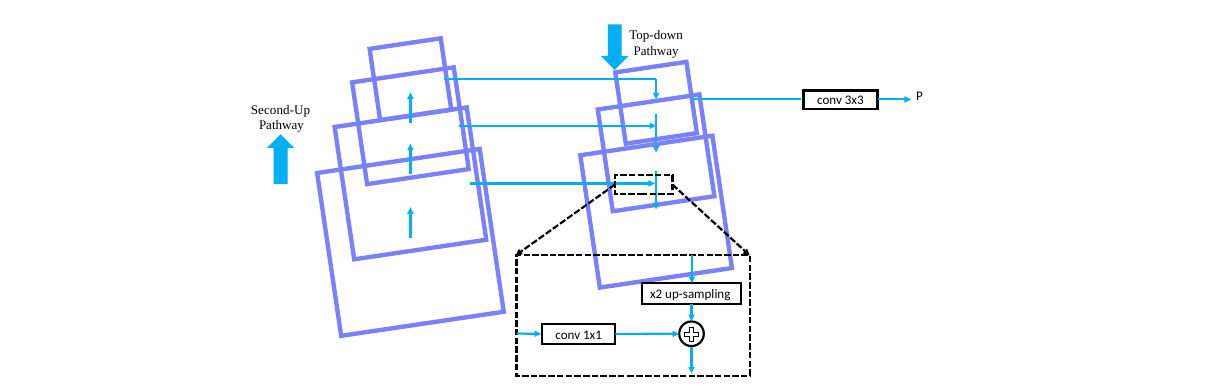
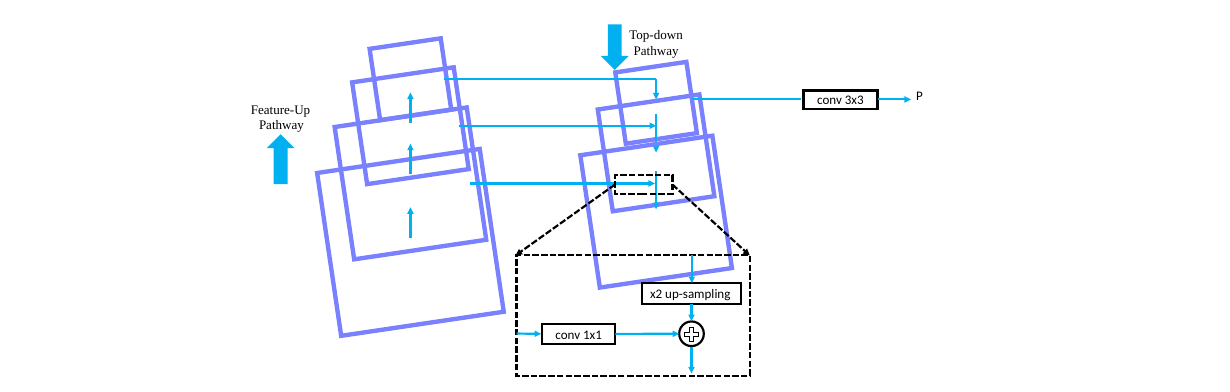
Second-Up: Second-Up -> Feature-Up
